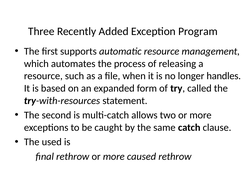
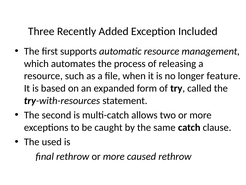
Program: Program -> Included
handles: handles -> feature
